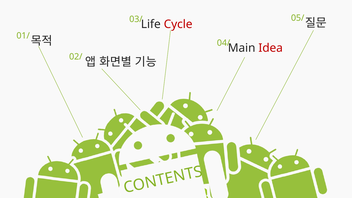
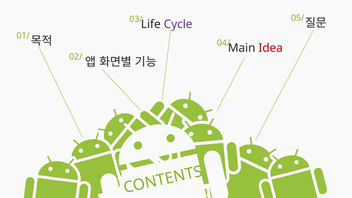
Cycle colour: red -> purple
